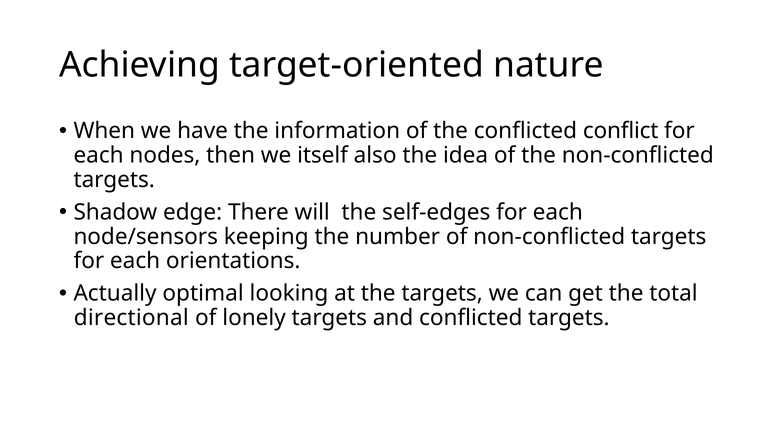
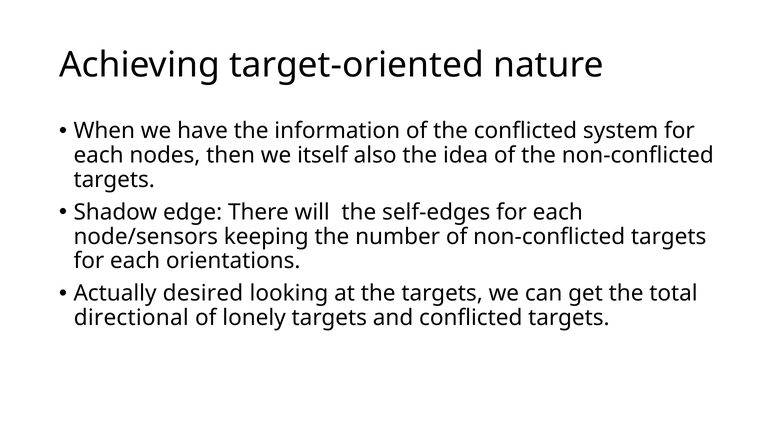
conflict: conflict -> system
optimal: optimal -> desired
